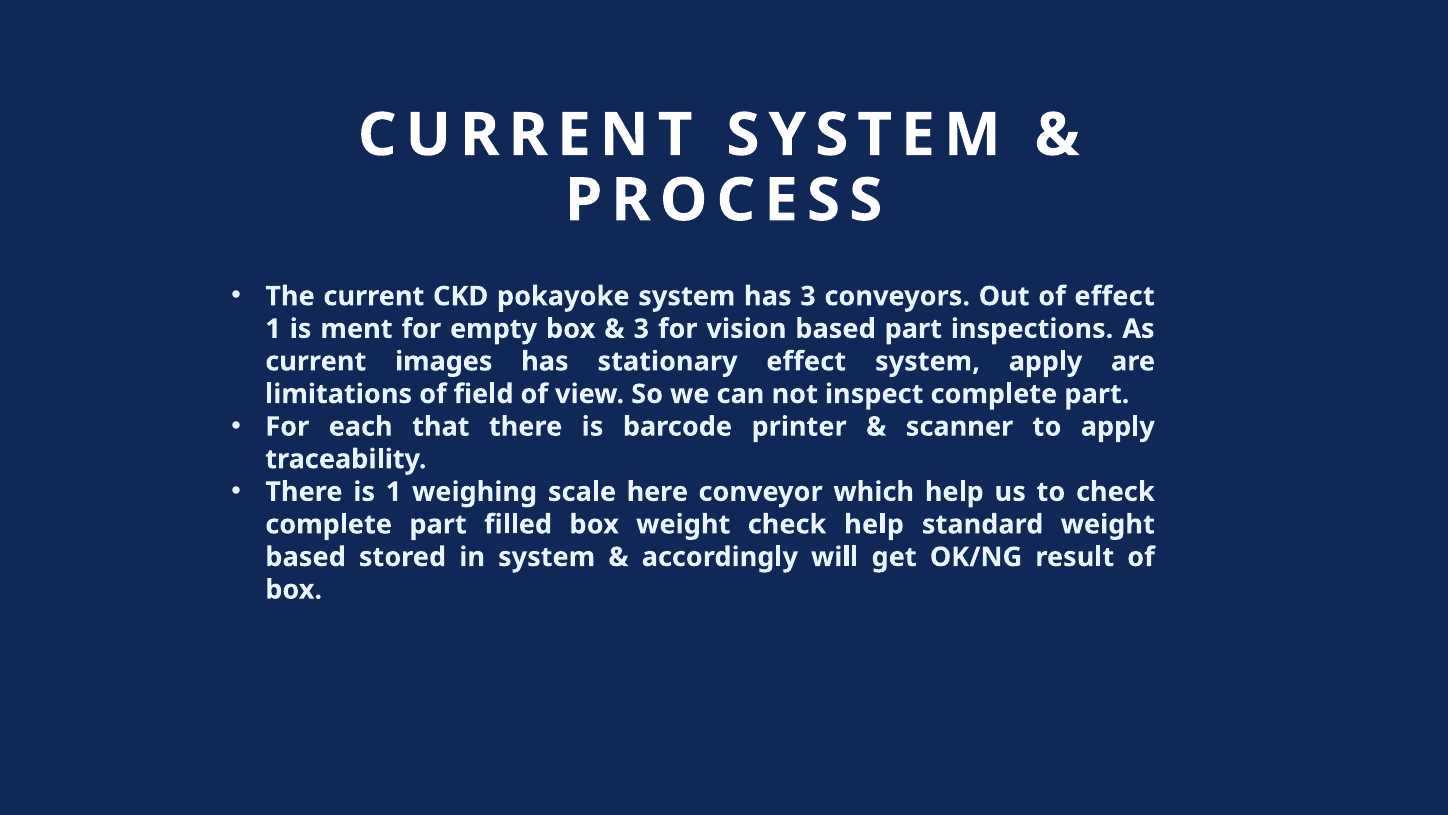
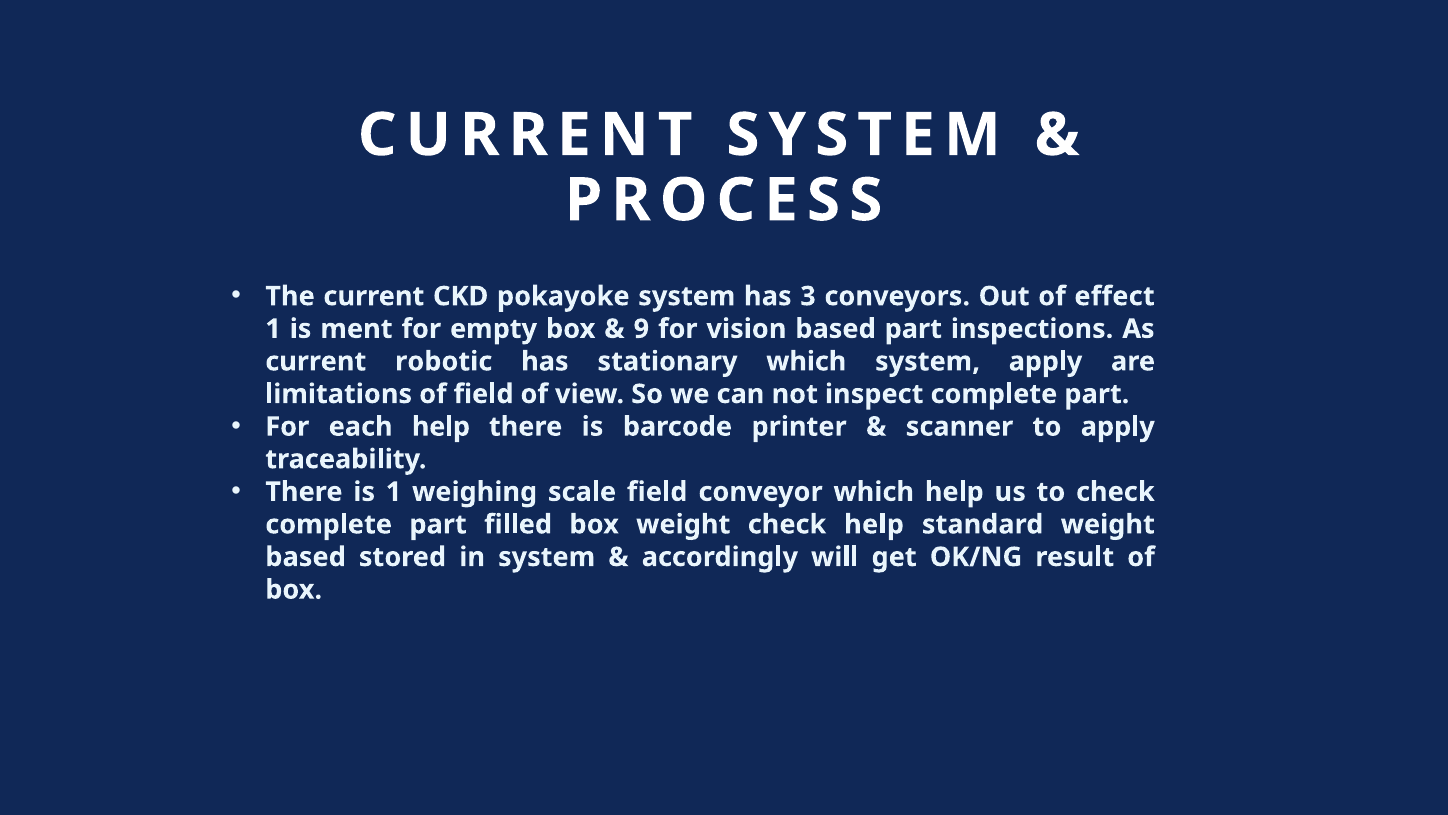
3 at (641, 329): 3 -> 9
images: images -> robotic
stationary effect: effect -> which
each that: that -> help
scale here: here -> field
